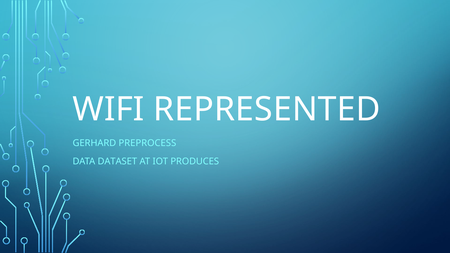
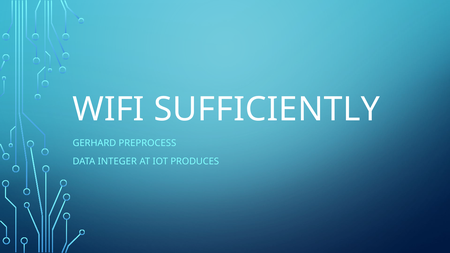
REPRESENTED: REPRESENTED -> SUFFICIENTLY
DATASET: DATASET -> INTEGER
